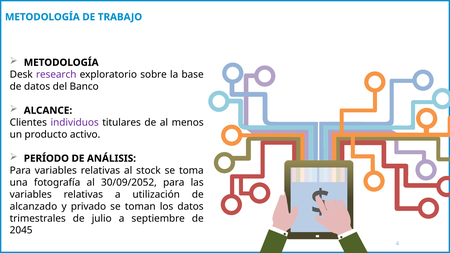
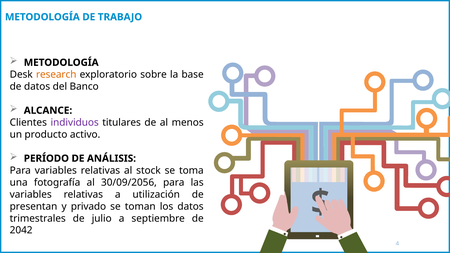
research colour: purple -> orange
30/09/2052: 30/09/2052 -> 30/09/2056
alcanzado: alcanzado -> presentan
2045: 2045 -> 2042
